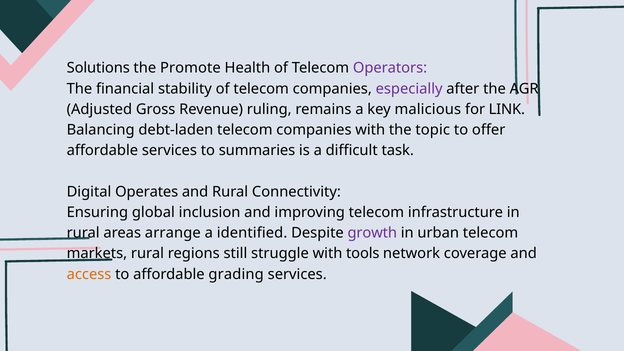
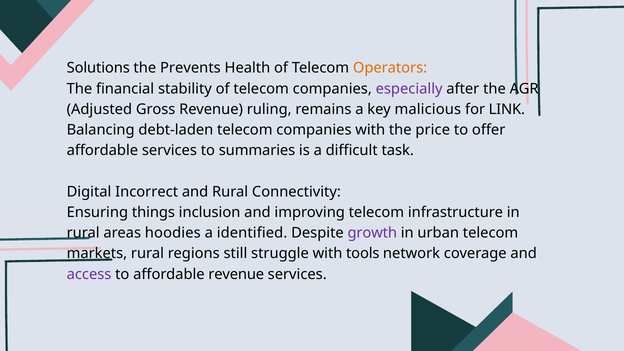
Promote: Promote -> Prevents
Operators colour: purple -> orange
topic: topic -> price
Operates: Operates -> Incorrect
global: global -> things
arrange: arrange -> hoodies
access colour: orange -> purple
affordable grading: grading -> revenue
